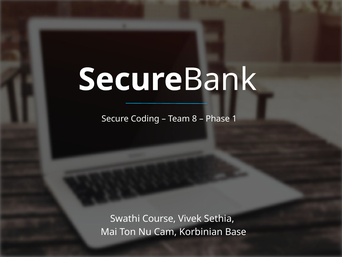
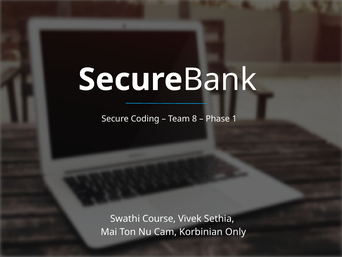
Base: Base -> Only
